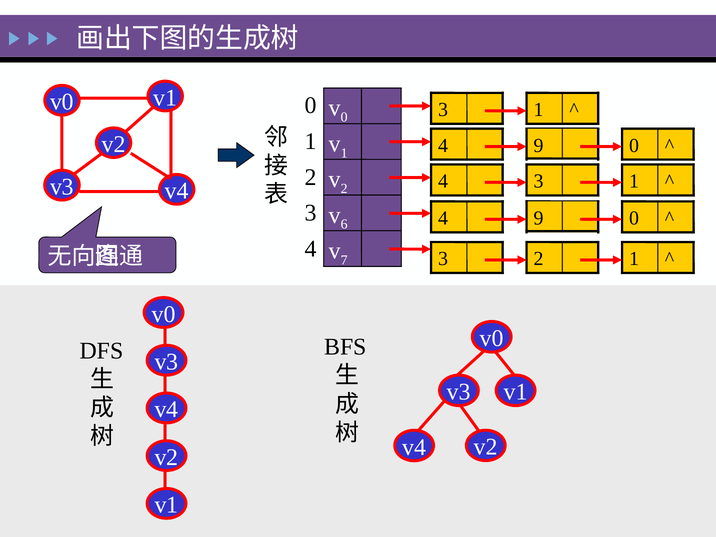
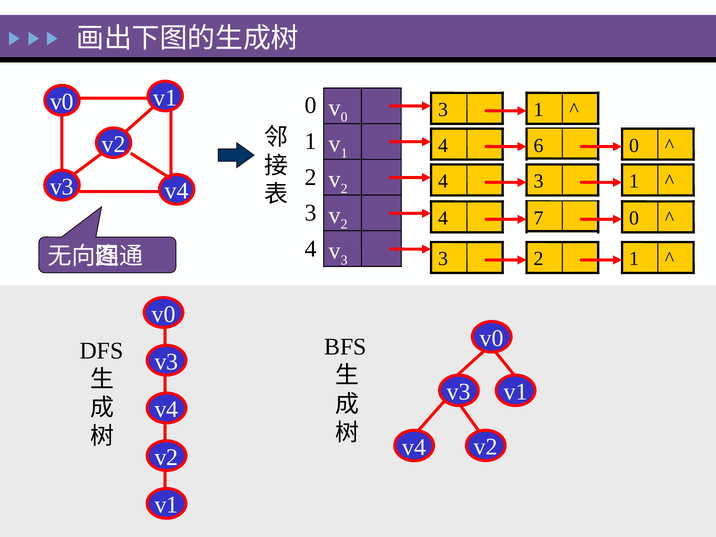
9 at (539, 145): 9 -> 6
6 at (344, 224): 6 -> 2
9 at (539, 218): 9 -> 7
7 at (344, 260): 7 -> 3
